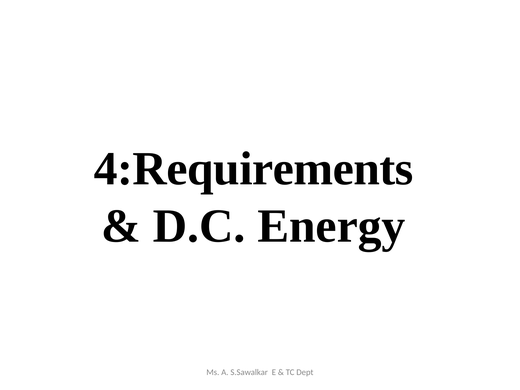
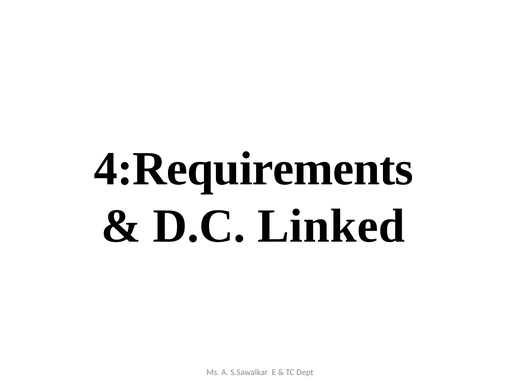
Energy: Energy -> Linked
